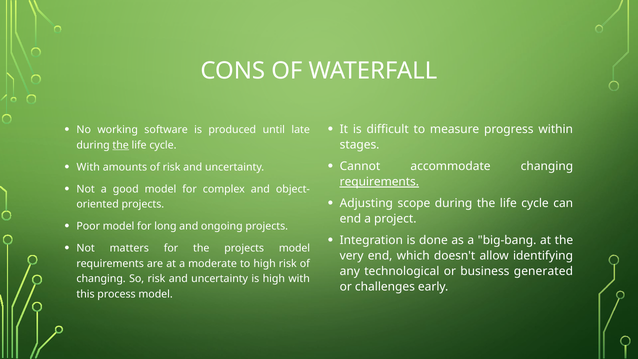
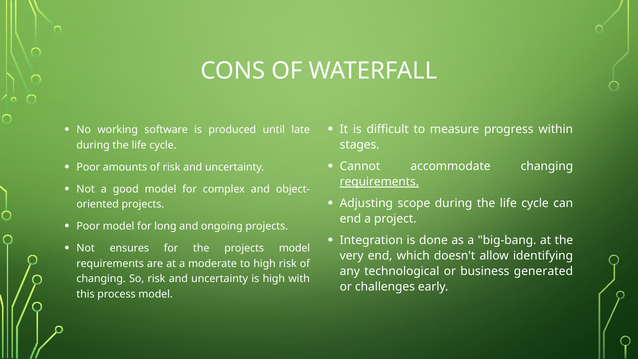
the at (121, 145) underline: present -> none
With at (88, 167): With -> Poor
matters: matters -> ensures
